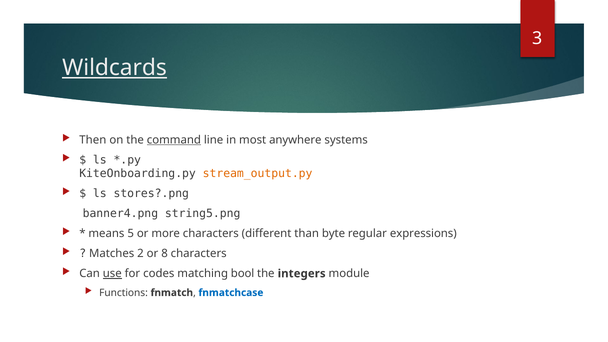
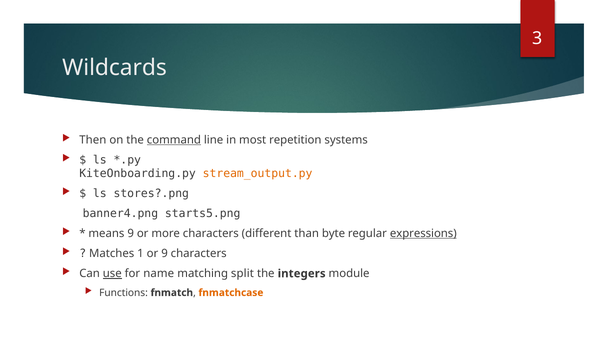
Wildcards underline: present -> none
anywhere: anywhere -> repetition
string5.png: string5.png -> starts5.png
means 5: 5 -> 9
expressions underline: none -> present
2: 2 -> 1
or 8: 8 -> 9
codes: codes -> name
bool: bool -> split
fnmatchcase colour: blue -> orange
